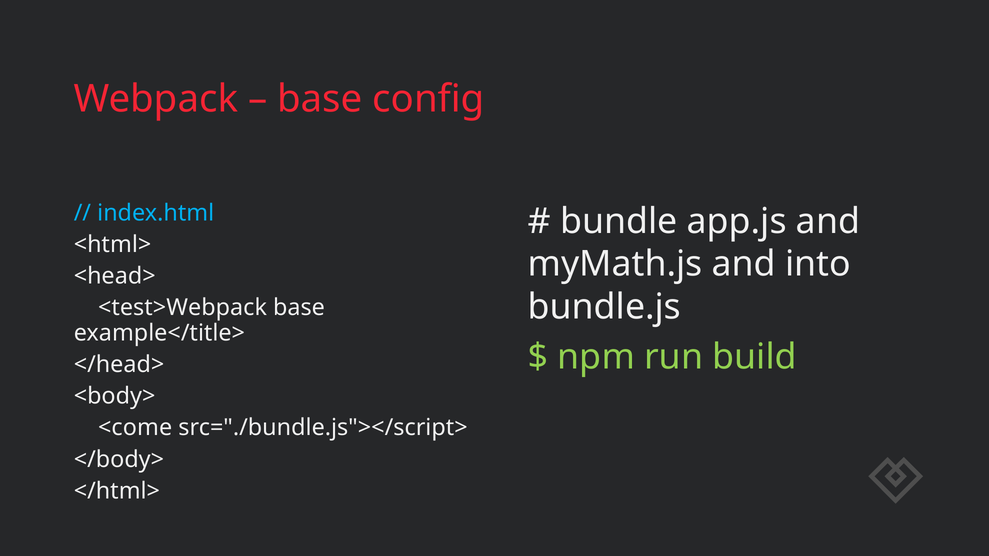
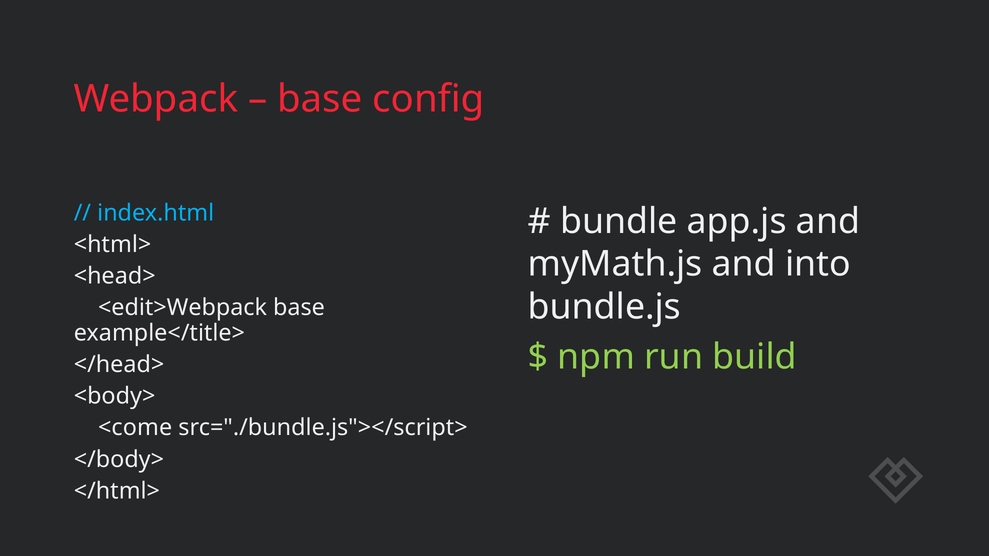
<test>Webpack: <test>Webpack -> <edit>Webpack
